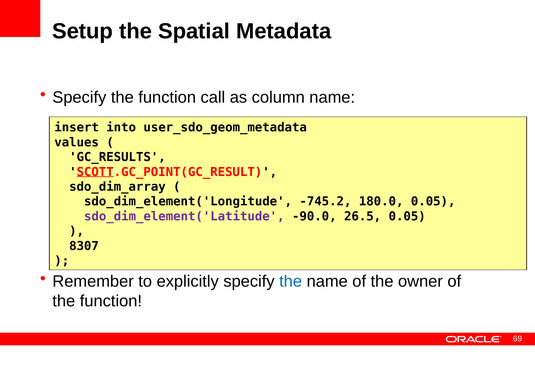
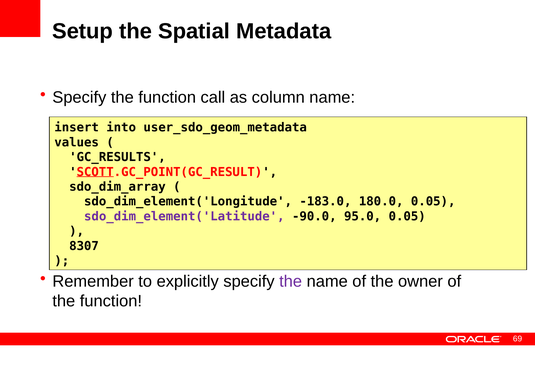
-745.2: -745.2 -> -183.0
26.5: 26.5 -> 95.0
the at (291, 282) colour: blue -> purple
